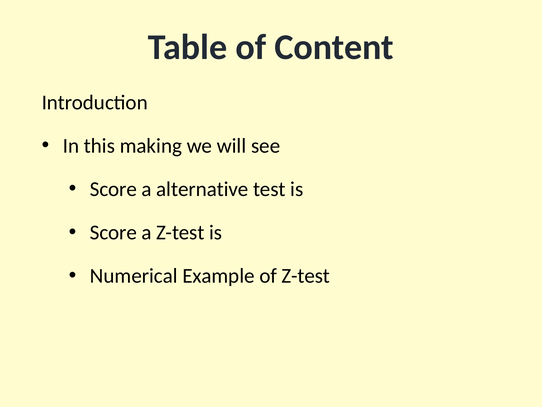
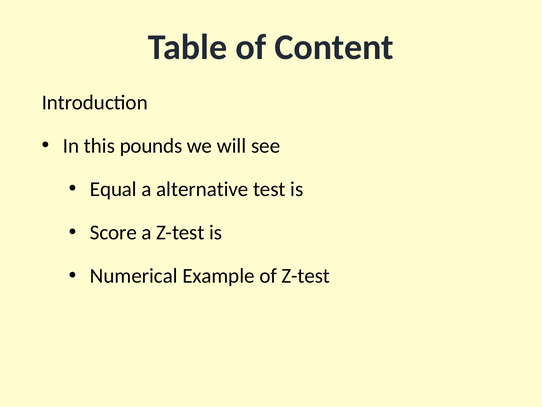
making: making -> pounds
Score at (113, 189): Score -> Equal
